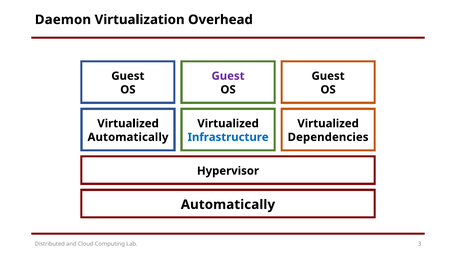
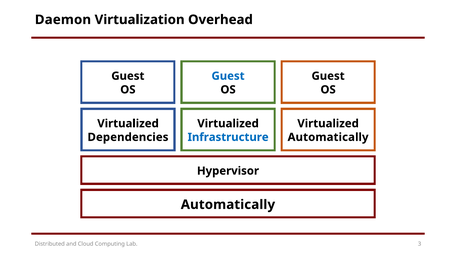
Guest at (228, 76) colour: purple -> blue
Automatically at (128, 137): Automatically -> Dependencies
Dependencies at (328, 137): Dependencies -> Automatically
